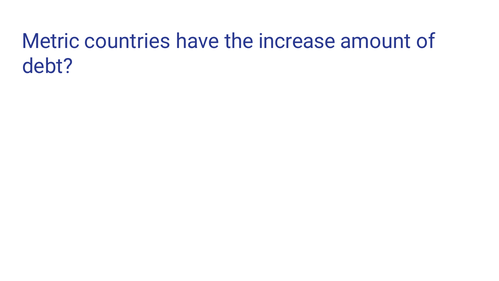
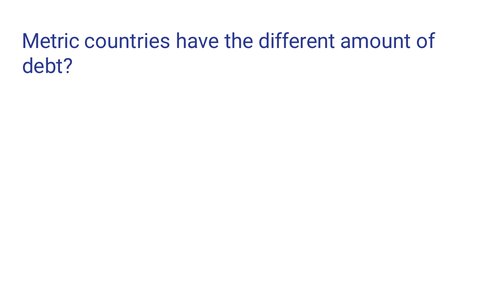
increase: increase -> different
